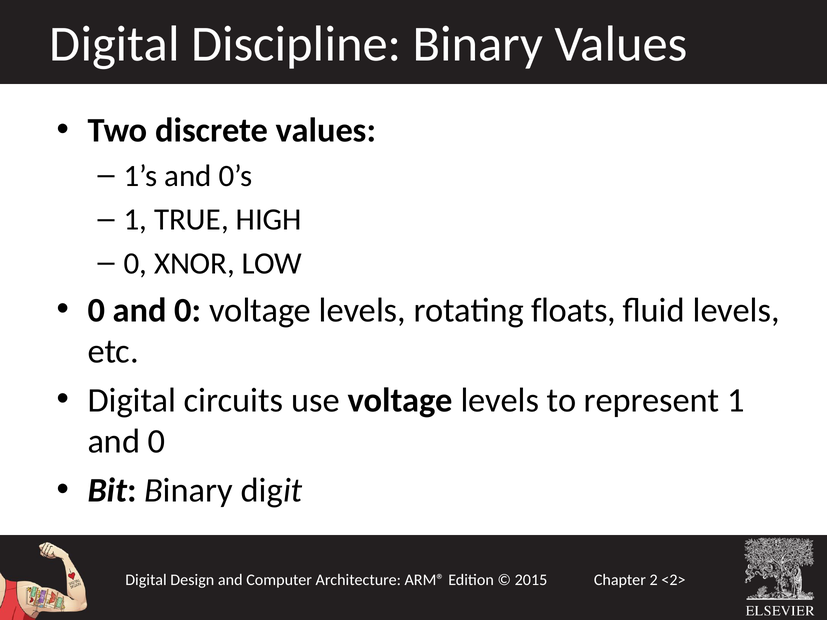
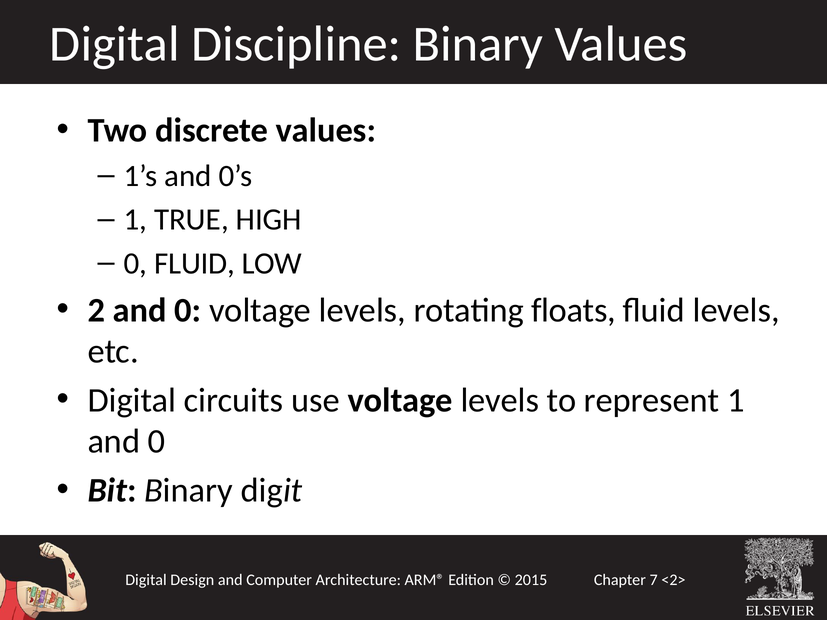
0 XNOR: XNOR -> FLUID
0 at (96, 310): 0 -> 2
2: 2 -> 7
